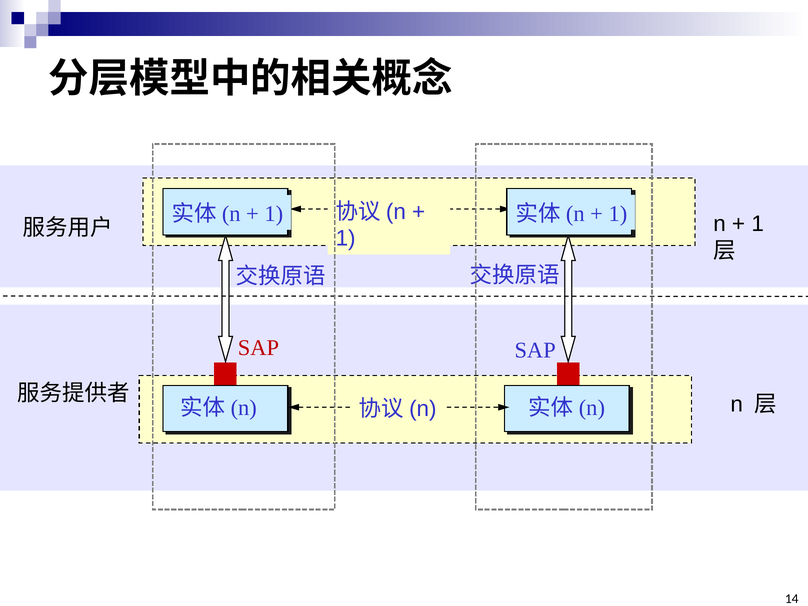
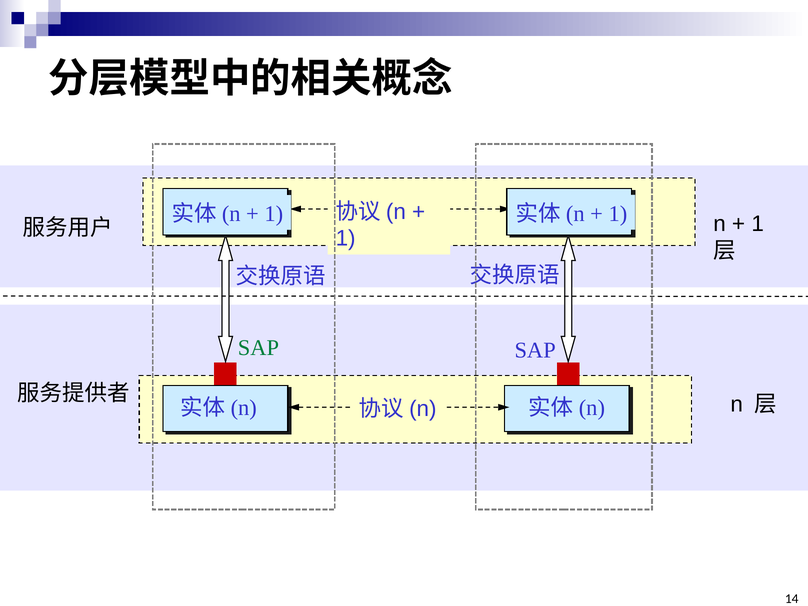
SAP at (258, 348) colour: red -> green
